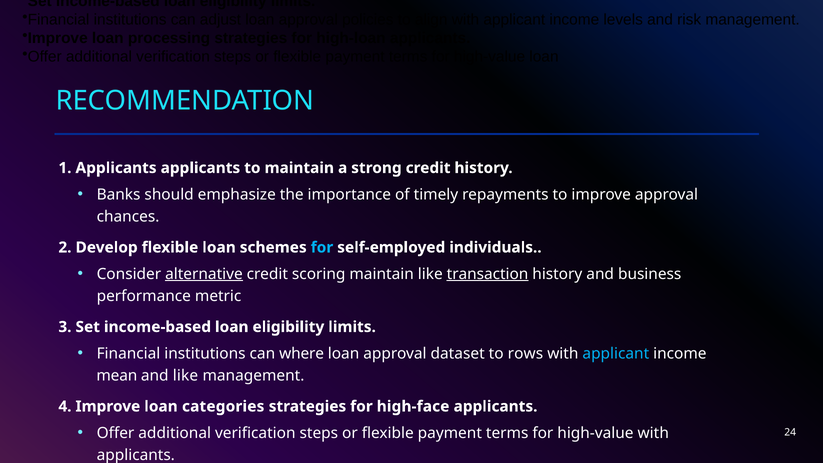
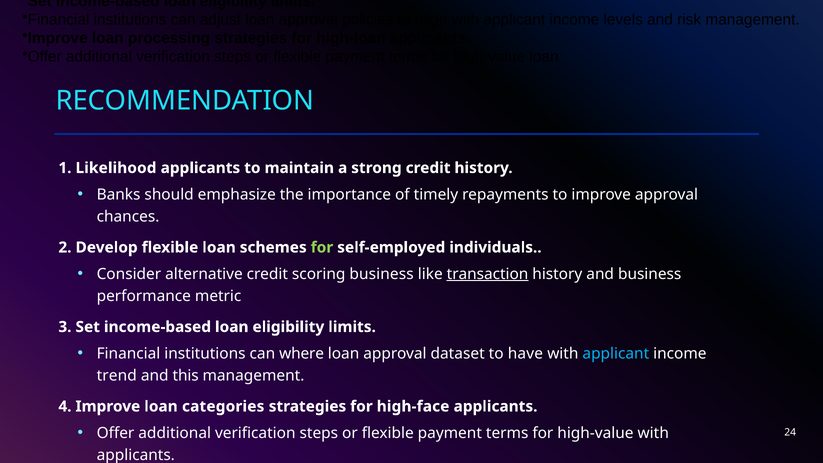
1 Applicants: Applicants -> Likelihood
for at (322, 247) colour: light blue -> light green
alternative at (204, 274) underline: present -> none
scoring maintain: maintain -> business
rows: rows -> have
mean: mean -> trend
and like: like -> this
